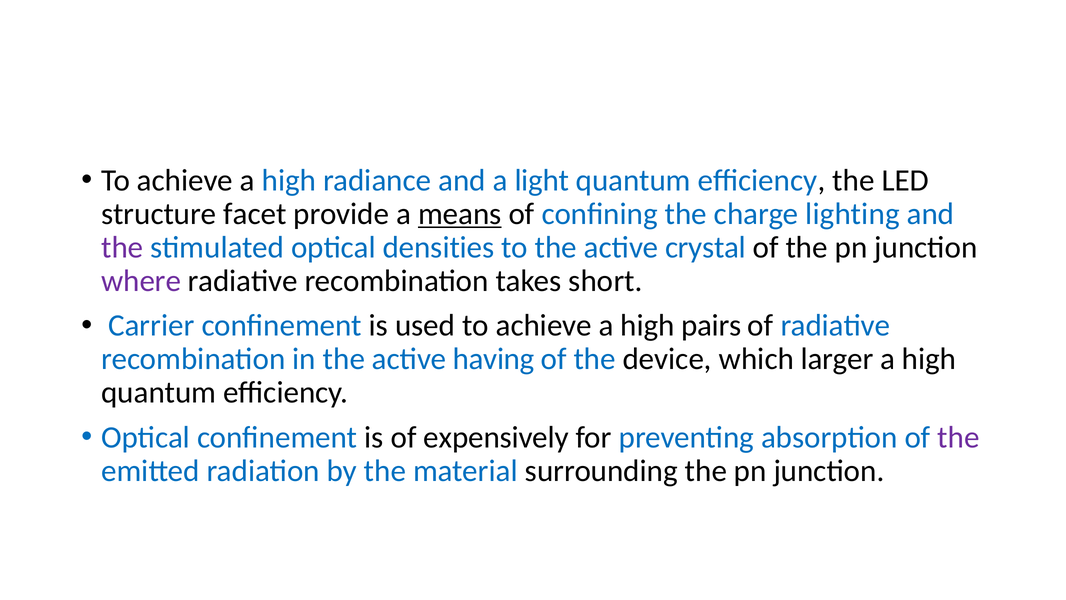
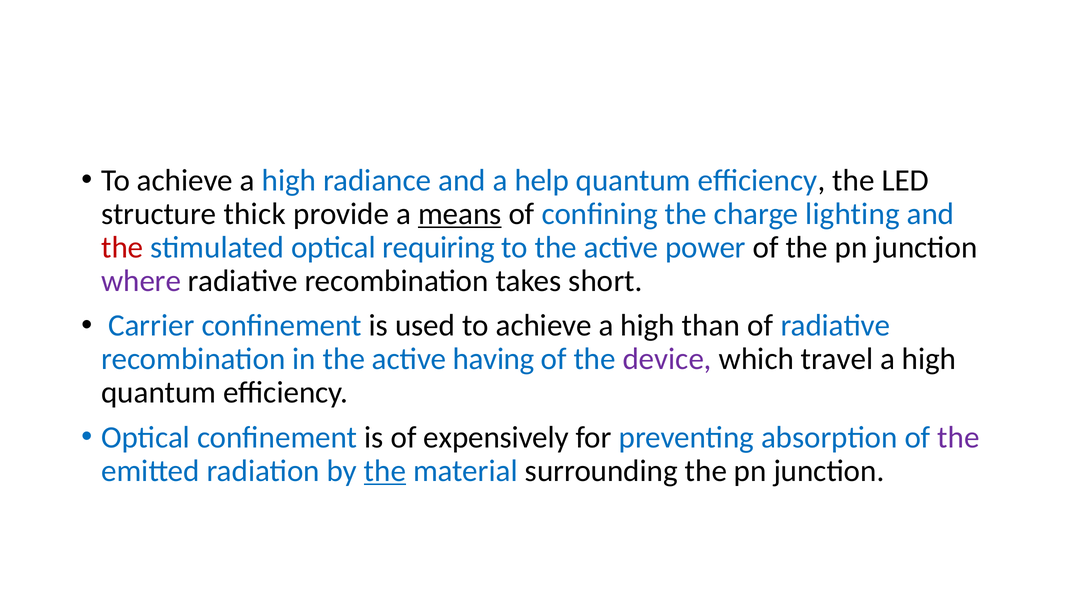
light: light -> help
facet: facet -> thick
the at (122, 247) colour: purple -> red
densities: densities -> requiring
crystal: crystal -> power
pairs: pairs -> than
device colour: black -> purple
larger: larger -> travel
the at (385, 471) underline: none -> present
